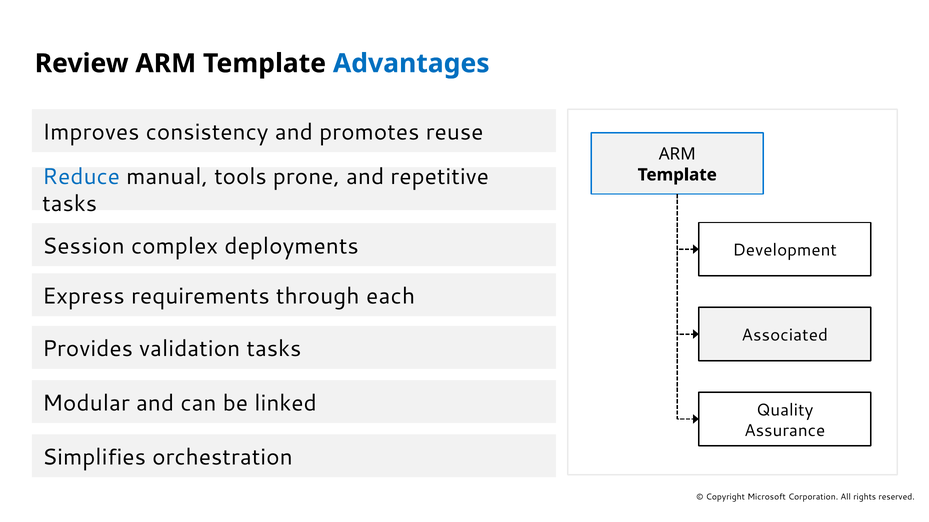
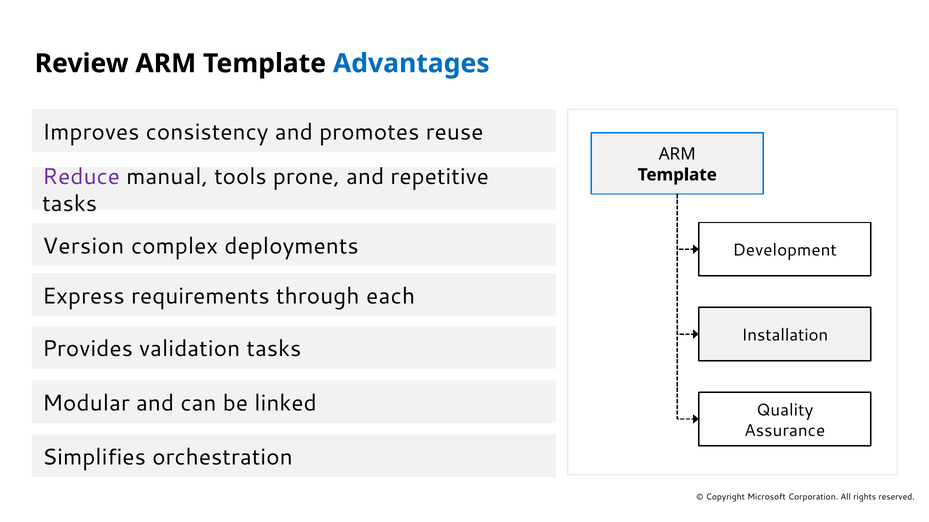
Reduce colour: blue -> purple
Session: Session -> Version
Associated: Associated -> Installation
